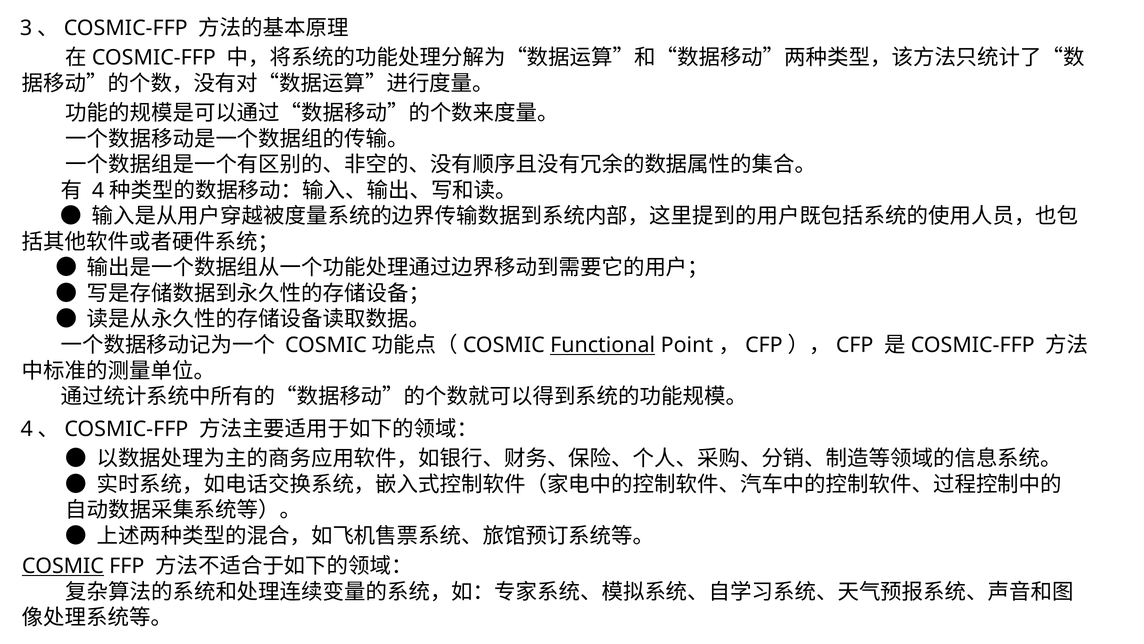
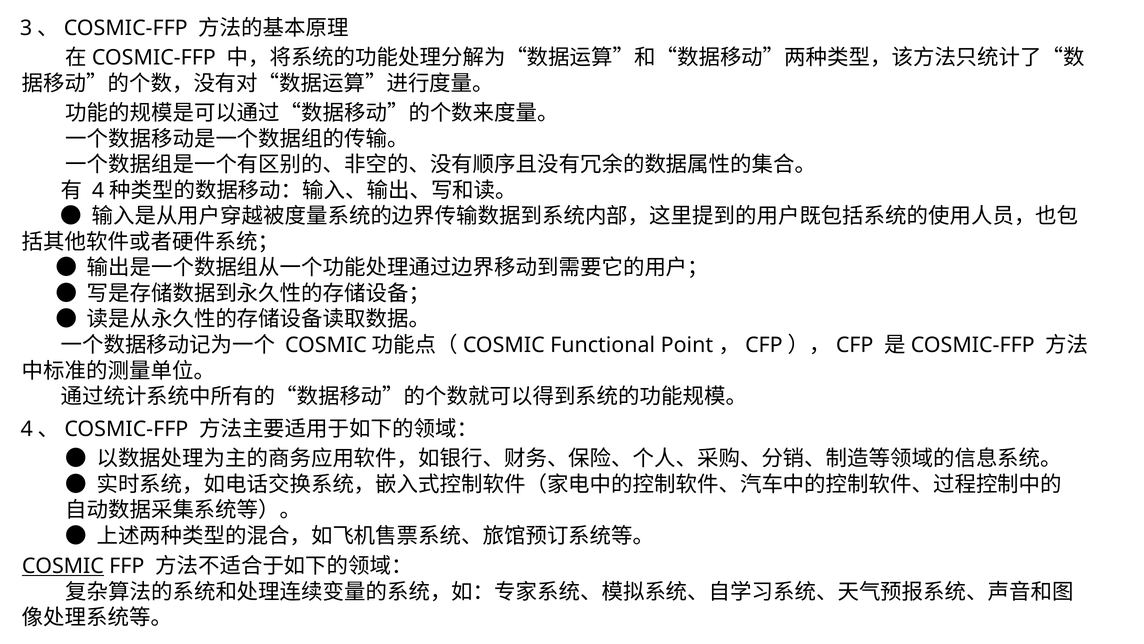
Functional underline: present -> none
